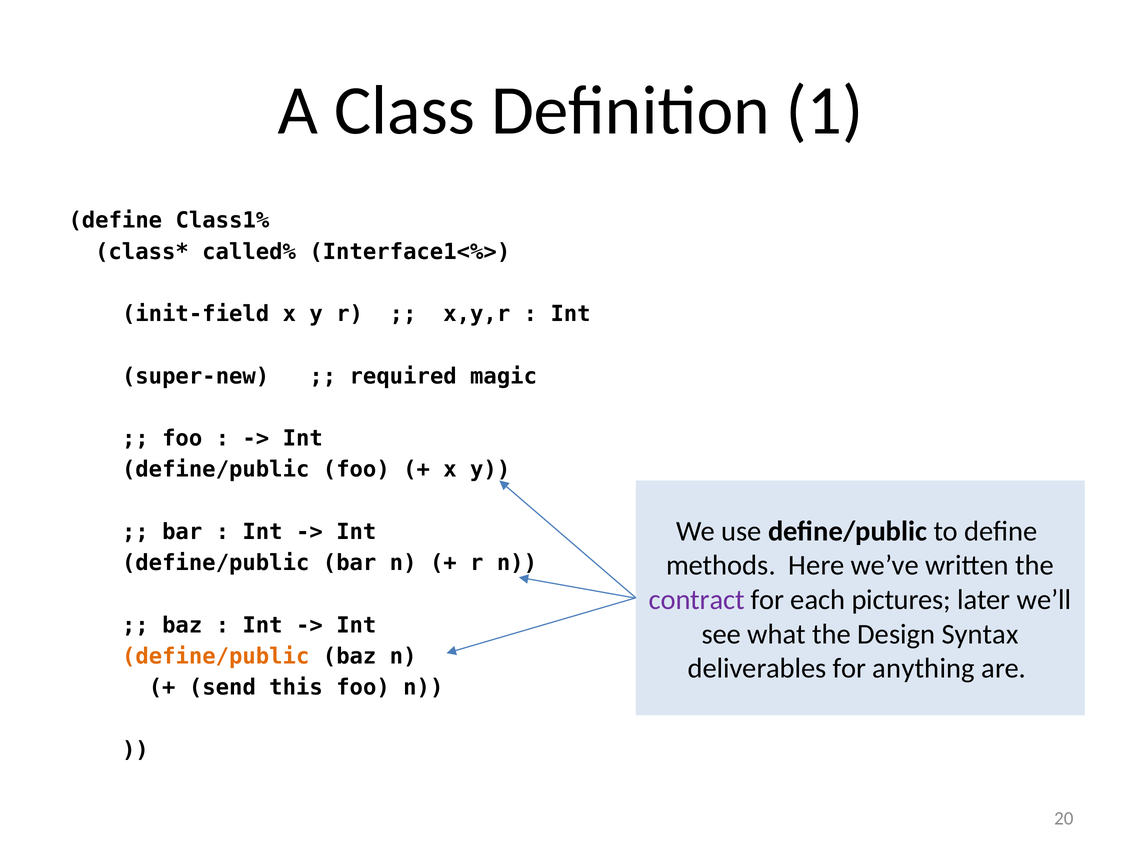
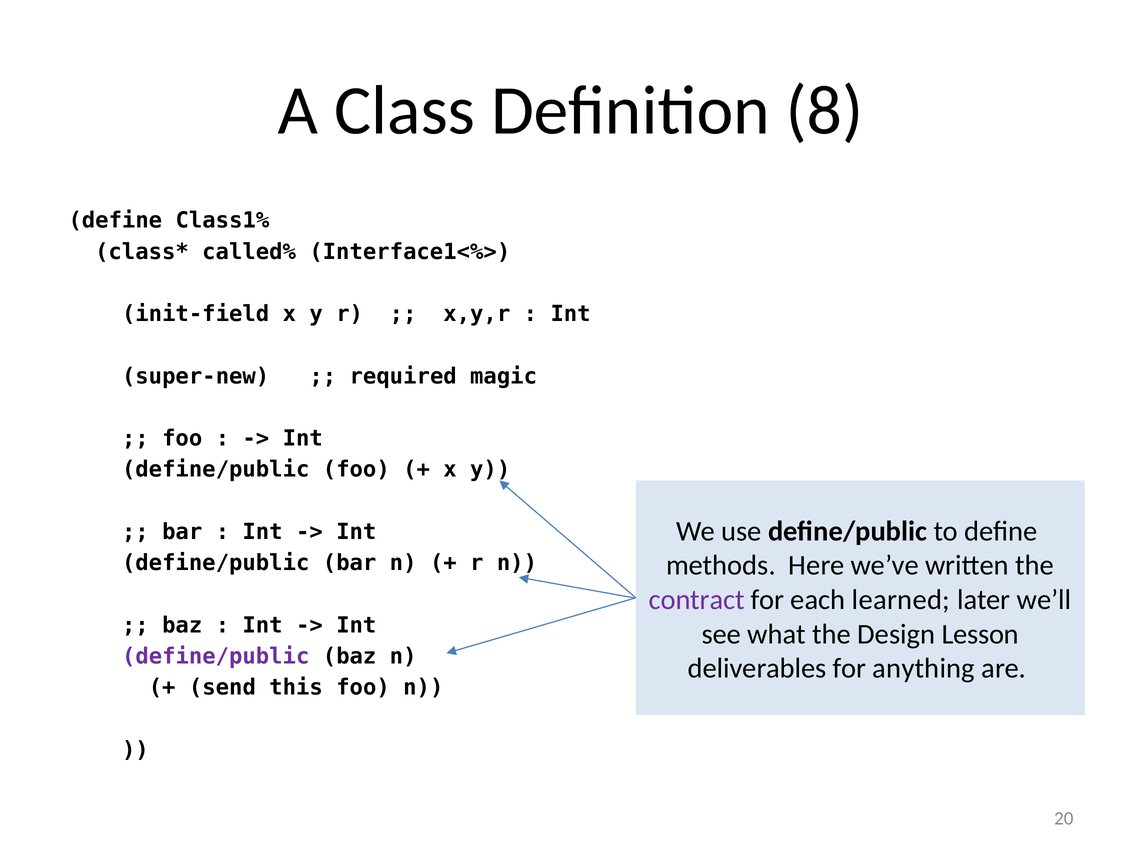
1: 1 -> 8
pictures: pictures -> learned
Syntax: Syntax -> Lesson
define/public at (216, 656) colour: orange -> purple
